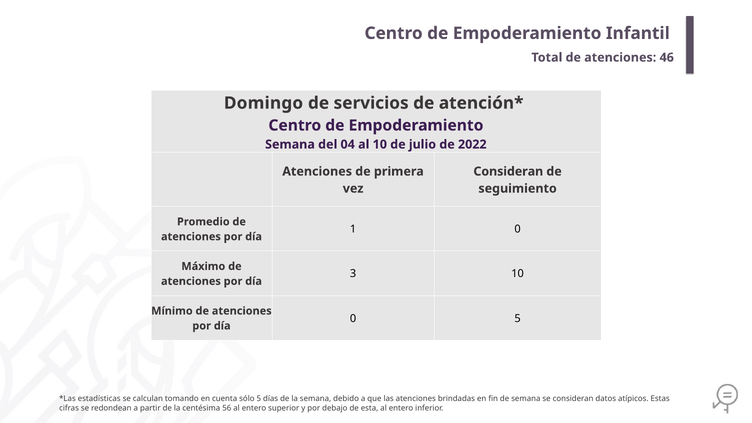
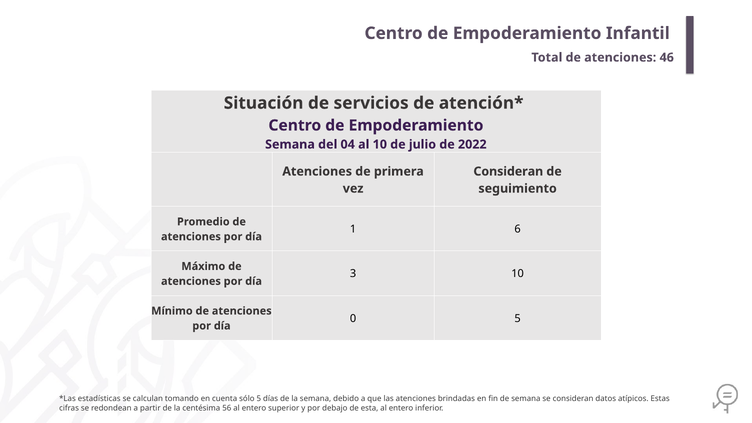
Domingo: Domingo -> Situación
1 0: 0 -> 6
